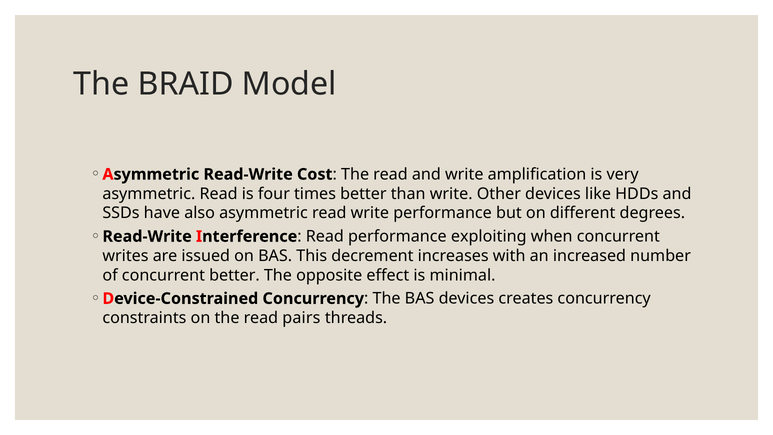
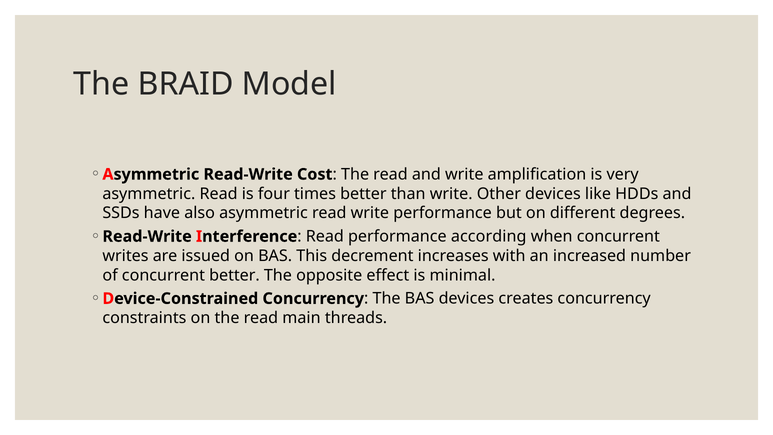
exploiting: exploiting -> according
pairs: pairs -> main
